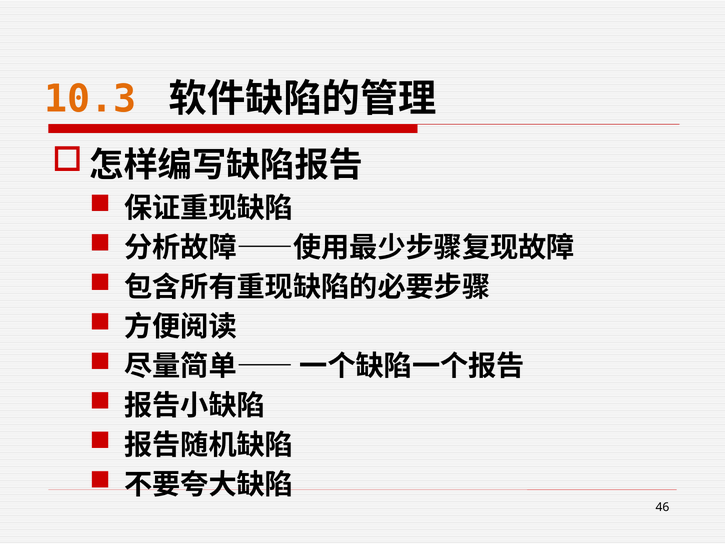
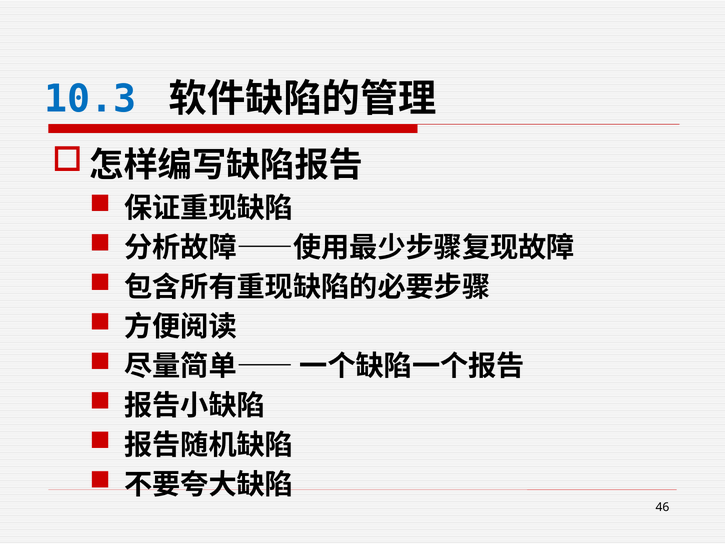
10.3 colour: orange -> blue
